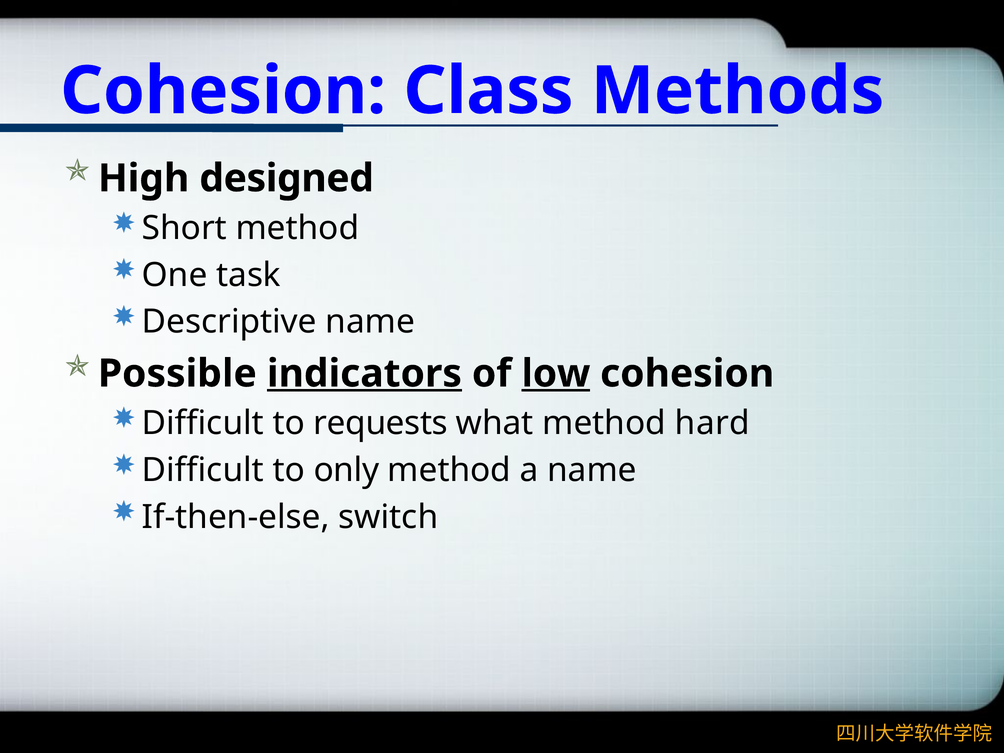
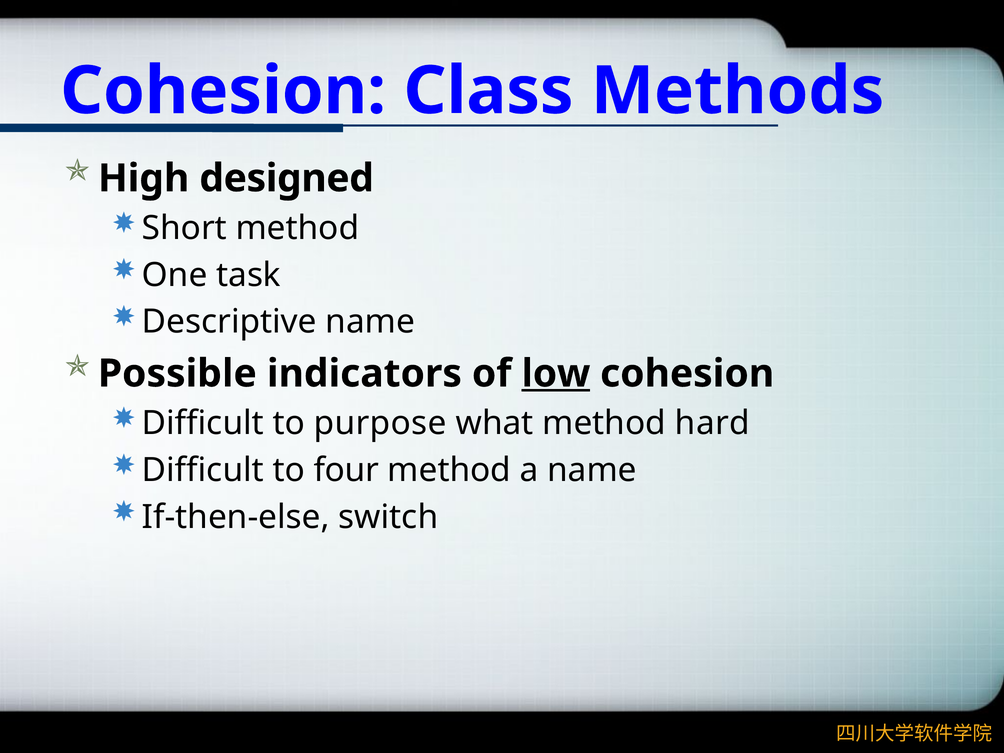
indicators underline: present -> none
requests: requests -> purpose
only: only -> four
